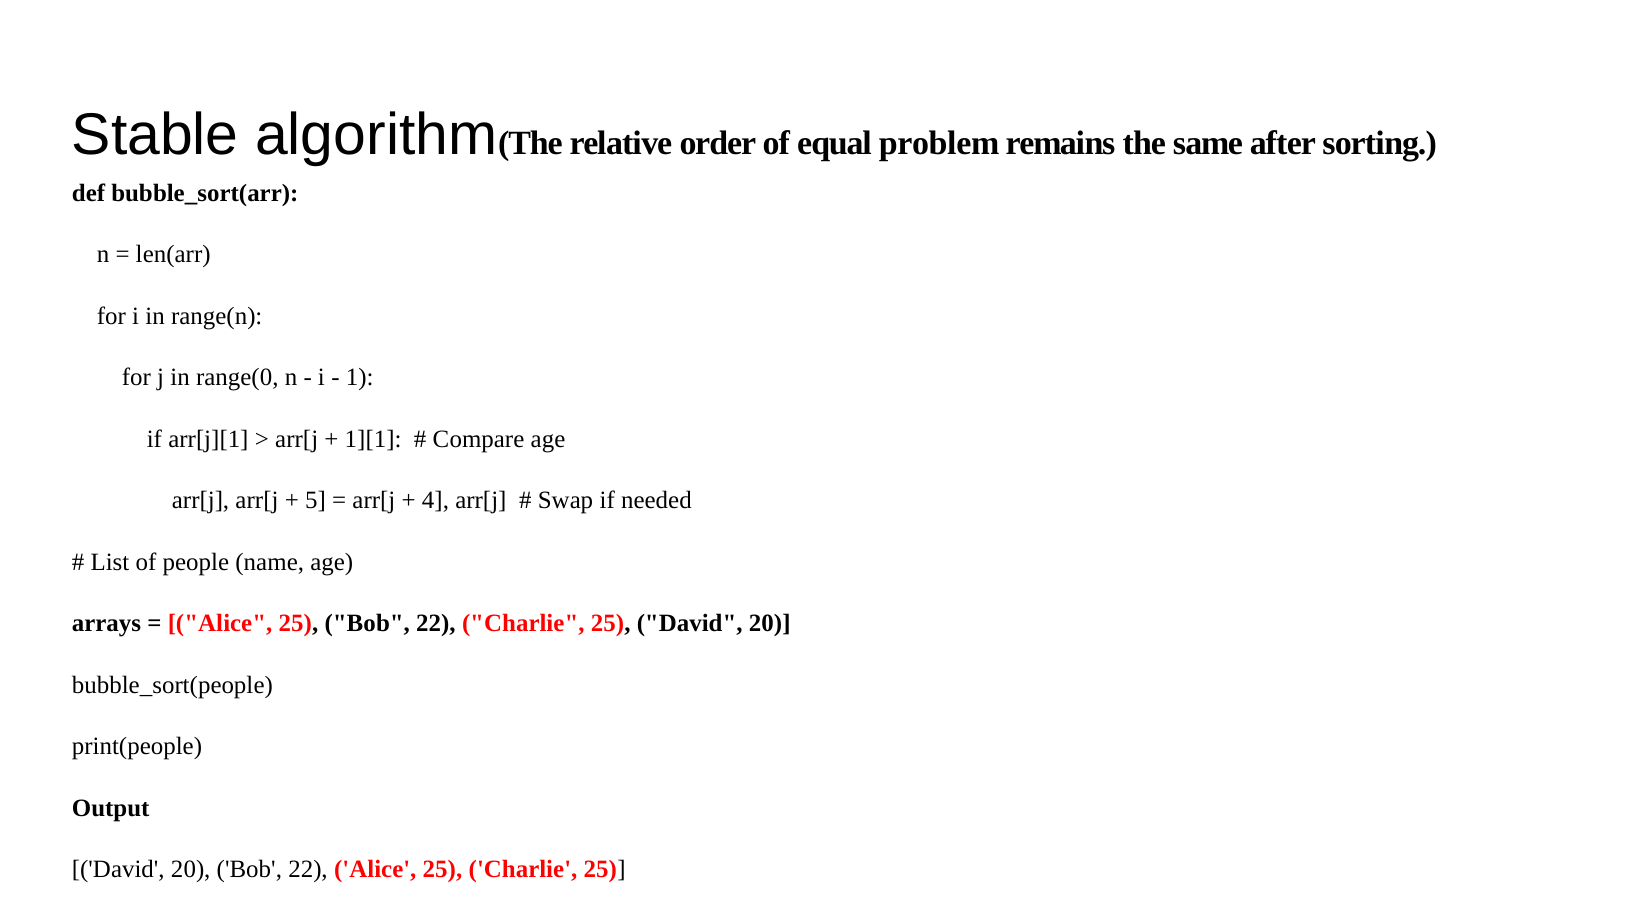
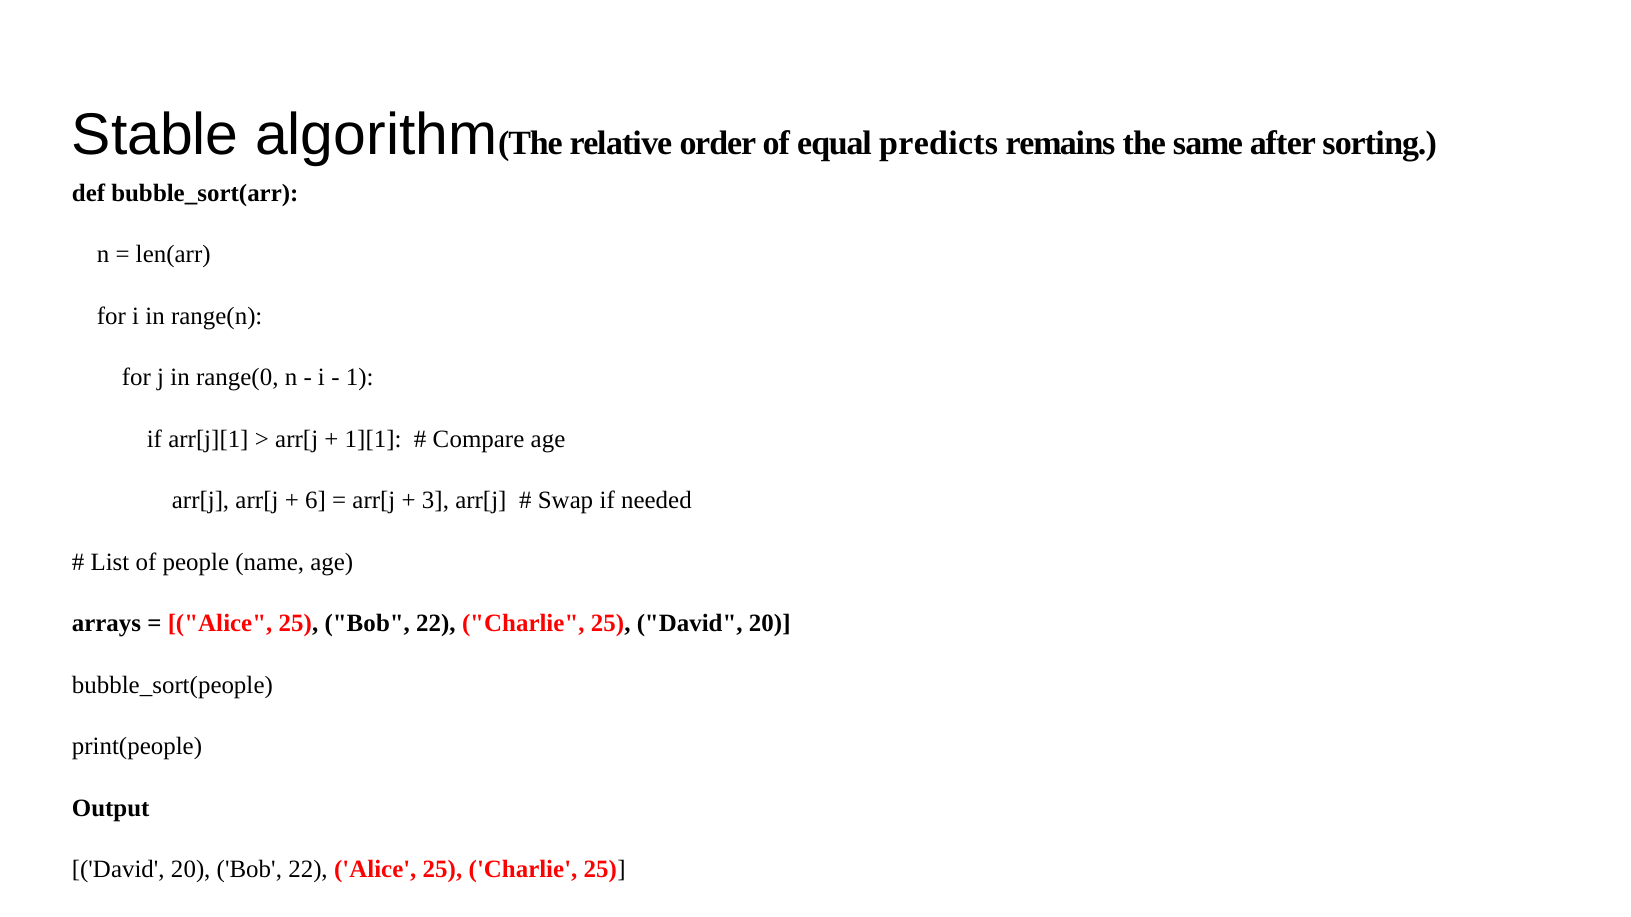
problem: problem -> predicts
5: 5 -> 6
4: 4 -> 3
